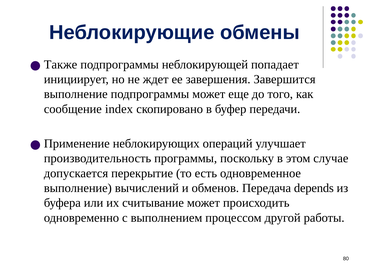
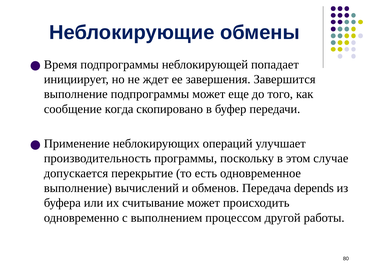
Также: Также -> Время
index: index -> когда
